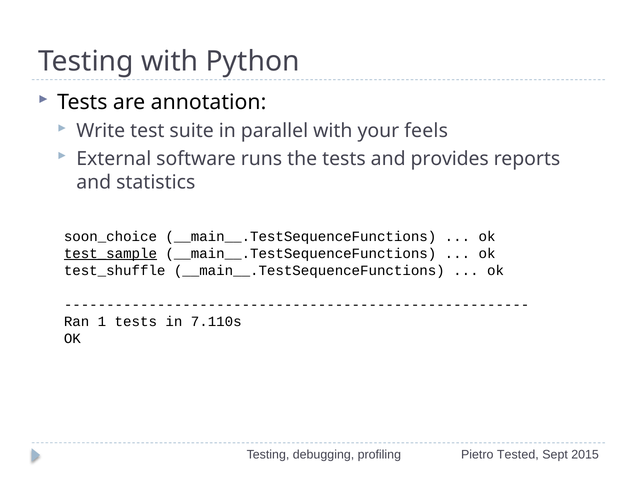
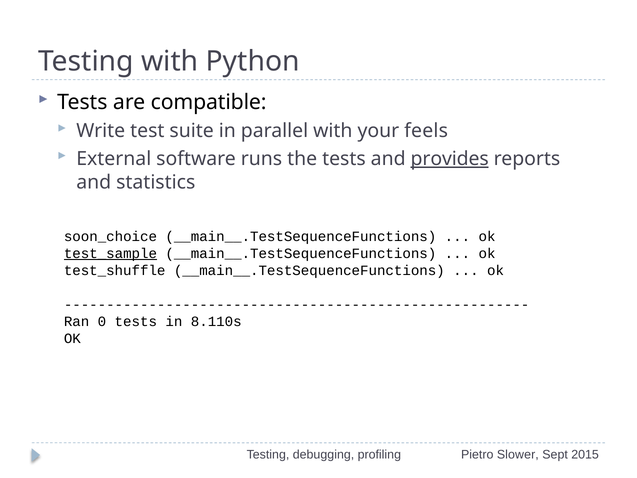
annotation: annotation -> compatible
provides underline: none -> present
1: 1 -> 0
7.110s: 7.110s -> 8.110s
Tested: Tested -> Slower
